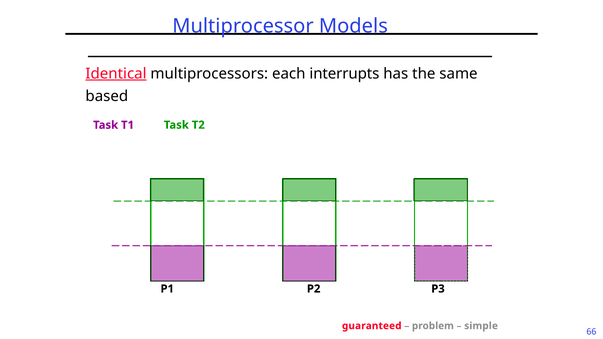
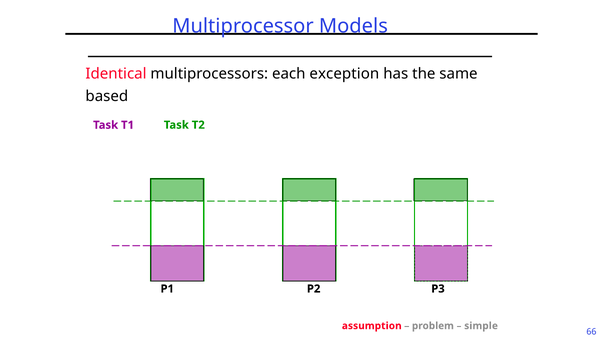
Identical underline: present -> none
interrupts: interrupts -> exception
guaranteed: guaranteed -> assumption
